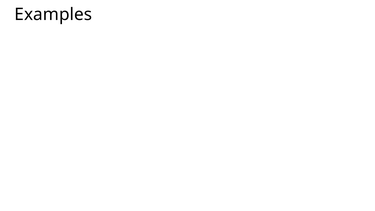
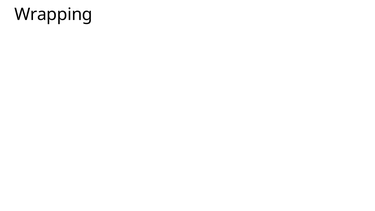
Examples: Examples -> Wrapping
